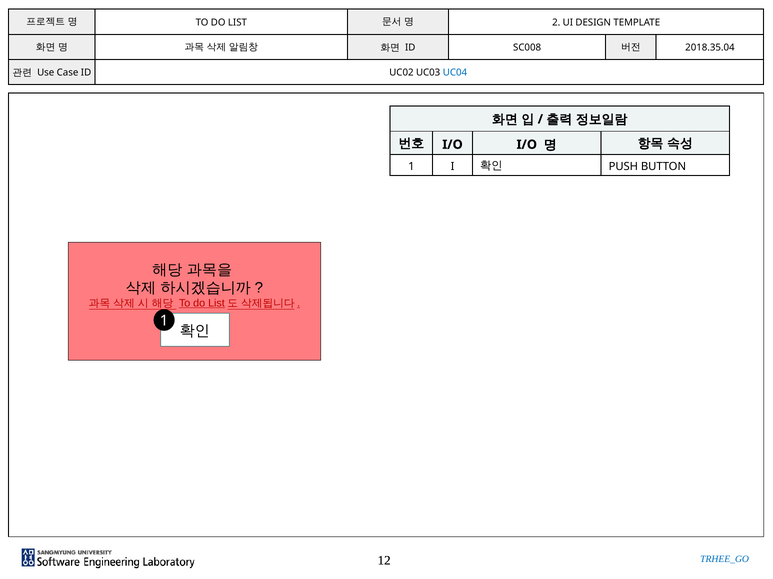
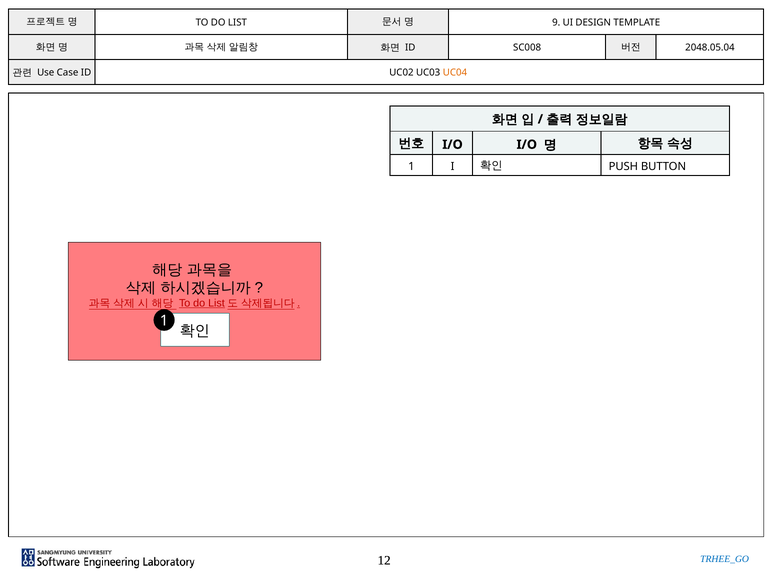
2: 2 -> 9
2018.35.04: 2018.35.04 -> 2048.05.04
UC04 colour: blue -> orange
